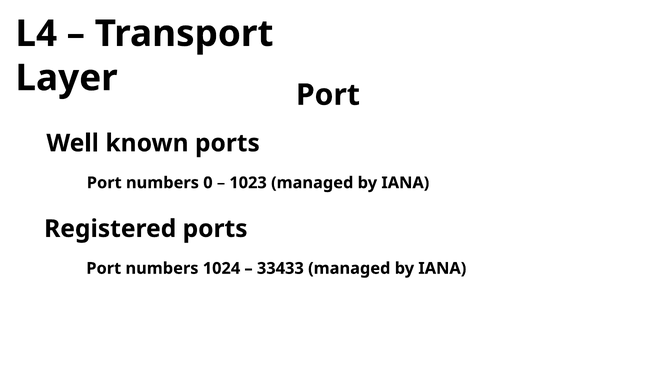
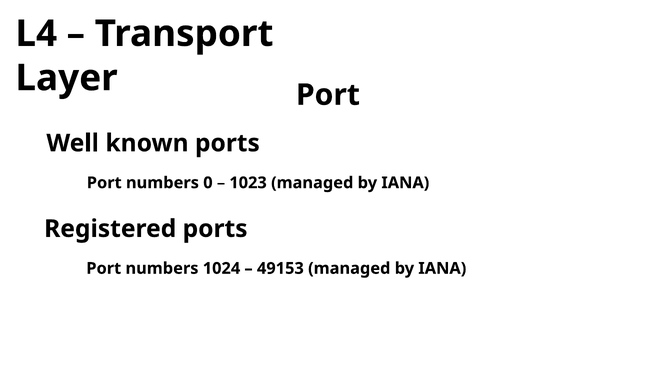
33433: 33433 -> 49153
